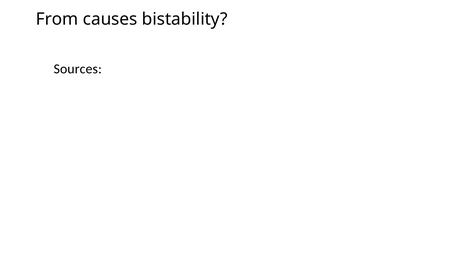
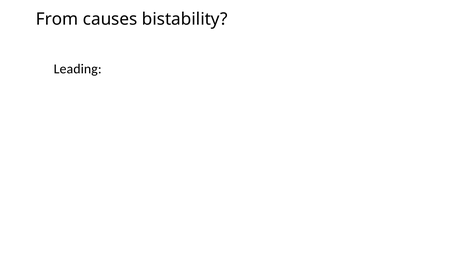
Sources at (78, 69): Sources -> Leading
